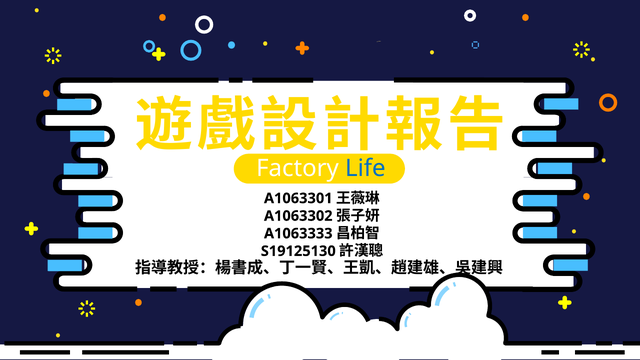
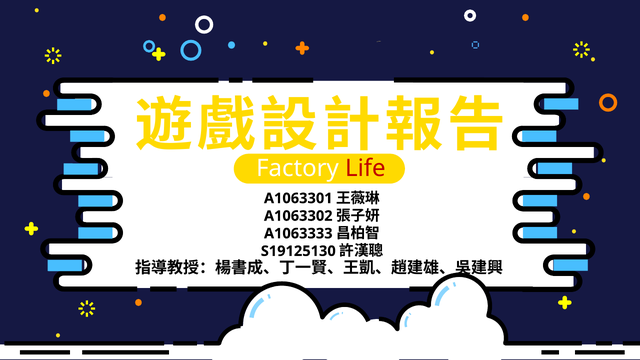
Life colour: blue -> red
